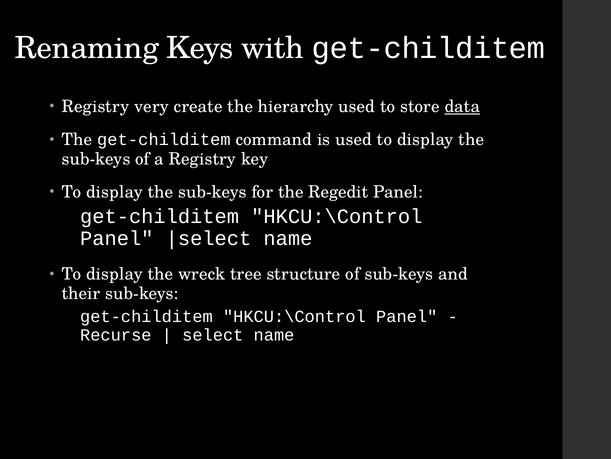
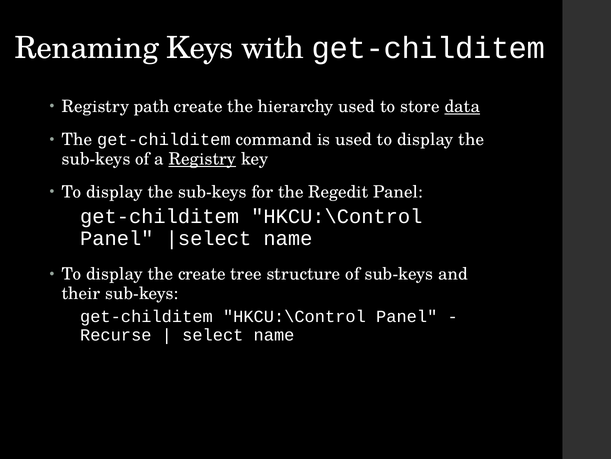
very: very -> path
Registry at (202, 159) underline: none -> present
the wreck: wreck -> create
